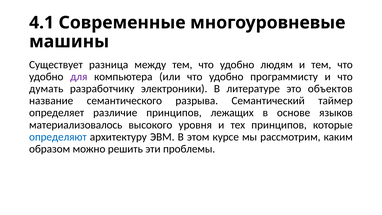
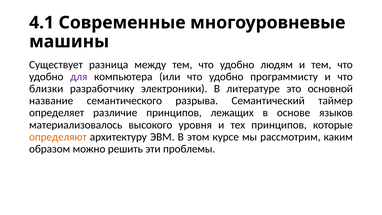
думать: думать -> близки
объектов: объектов -> основной
определяют colour: blue -> orange
